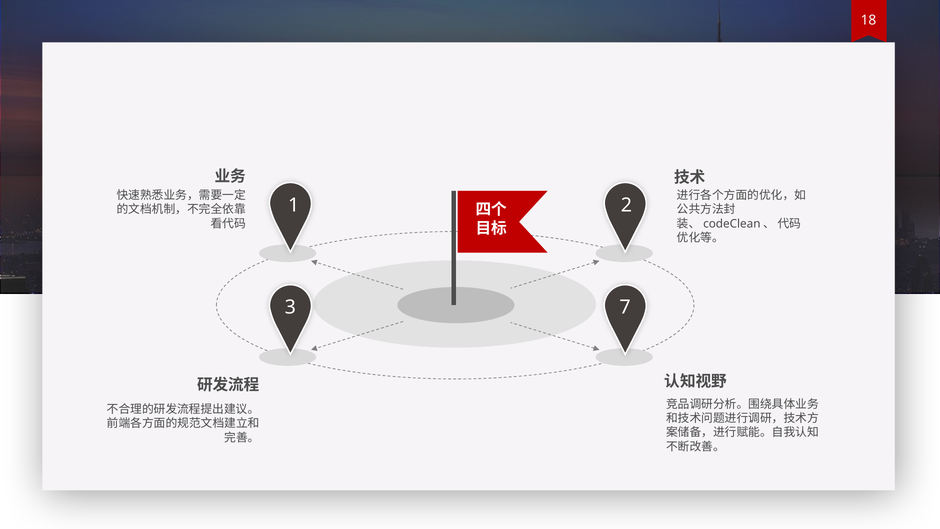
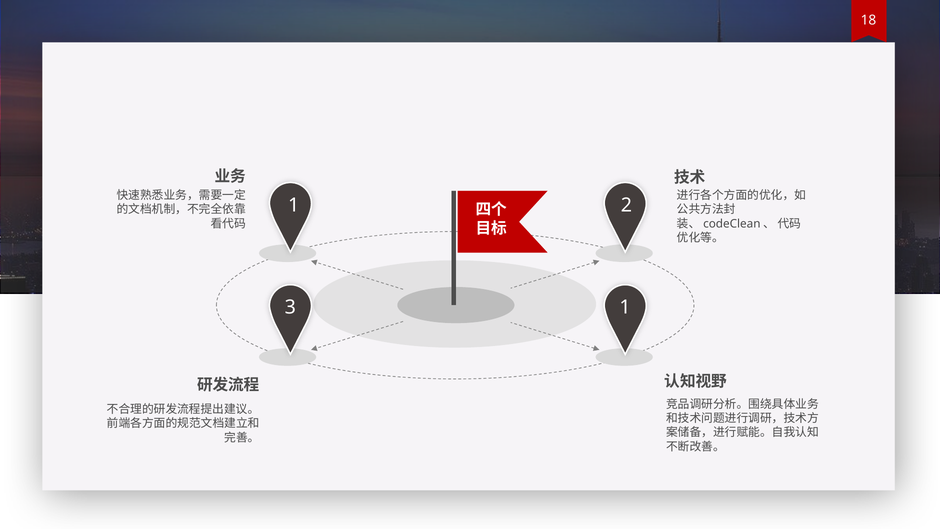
3 7: 7 -> 1
